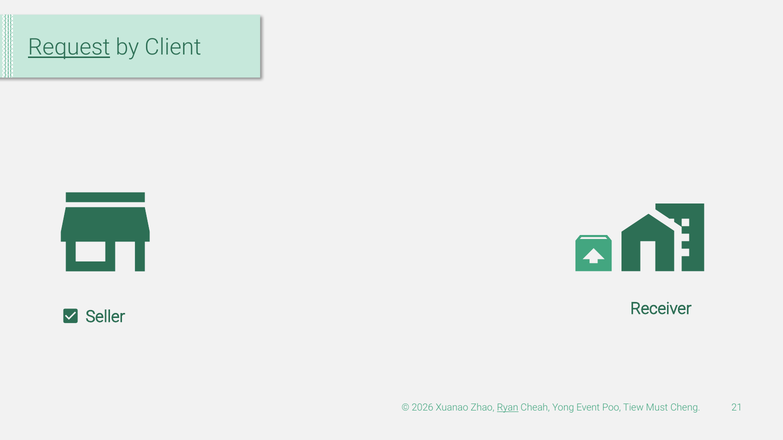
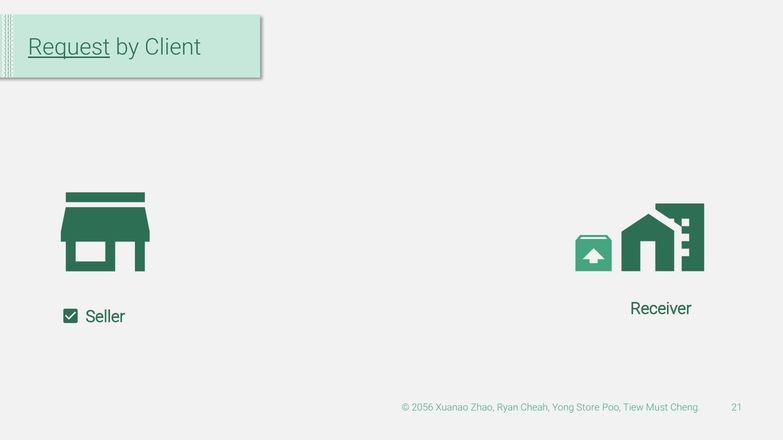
2026: 2026 -> 2056
Ryan underline: present -> none
Event: Event -> Store
